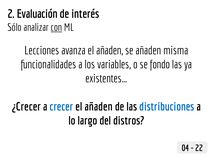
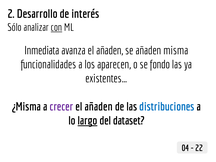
Evaluación: Evaluación -> Desarrollo
Lecciones: Lecciones -> Inmediata
variables: variables -> aparecen
¿Crecer: ¿Crecer -> ¿Misma
crecer colour: blue -> purple
largo underline: none -> present
distros: distros -> dataset
